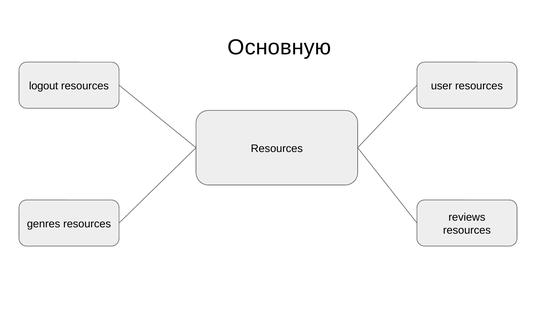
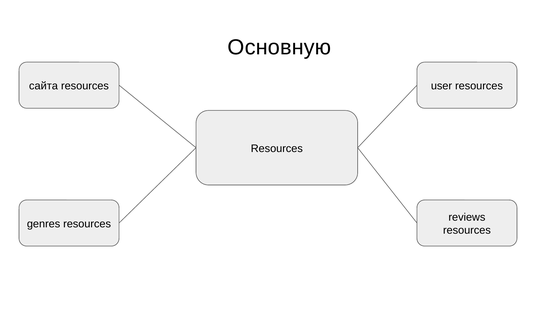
logout: logout -> сайта
